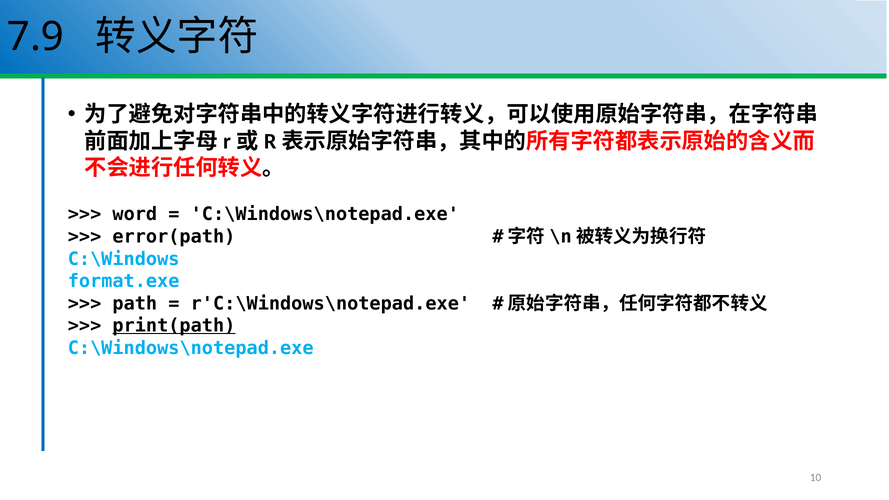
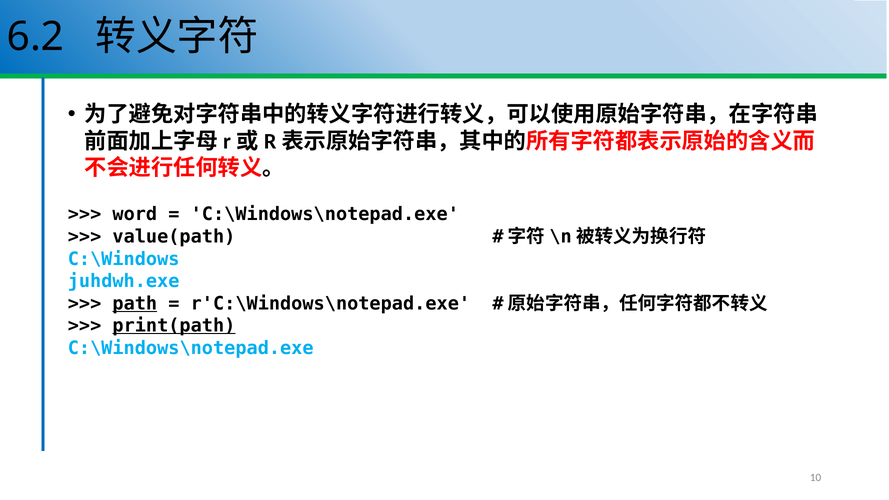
7.9: 7.9 -> 6.2
error(path: error(path -> value(path
format.exe: format.exe -> juhdwh.exe
path underline: none -> present
